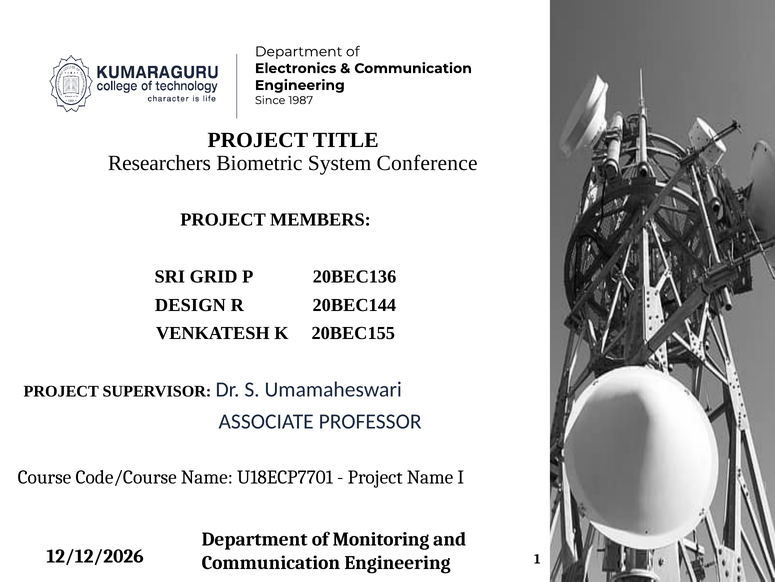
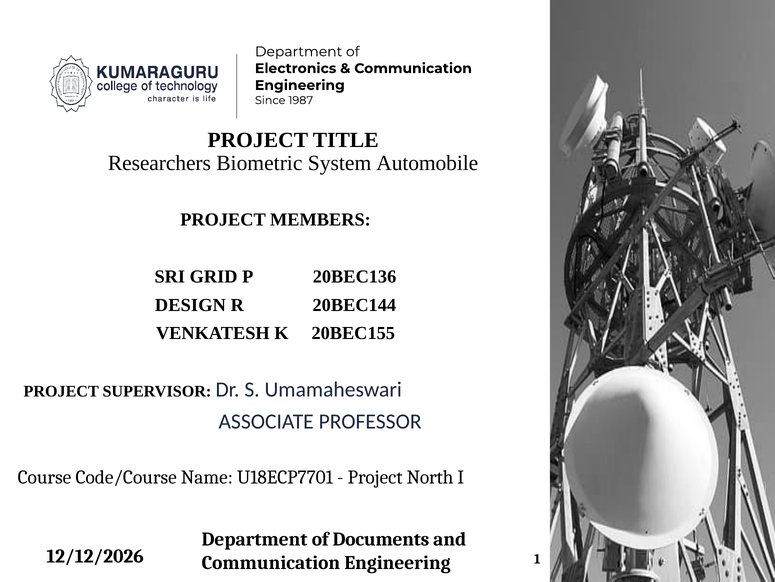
Conference: Conference -> Automobile
Project Name: Name -> North
Monitoring: Monitoring -> Documents
